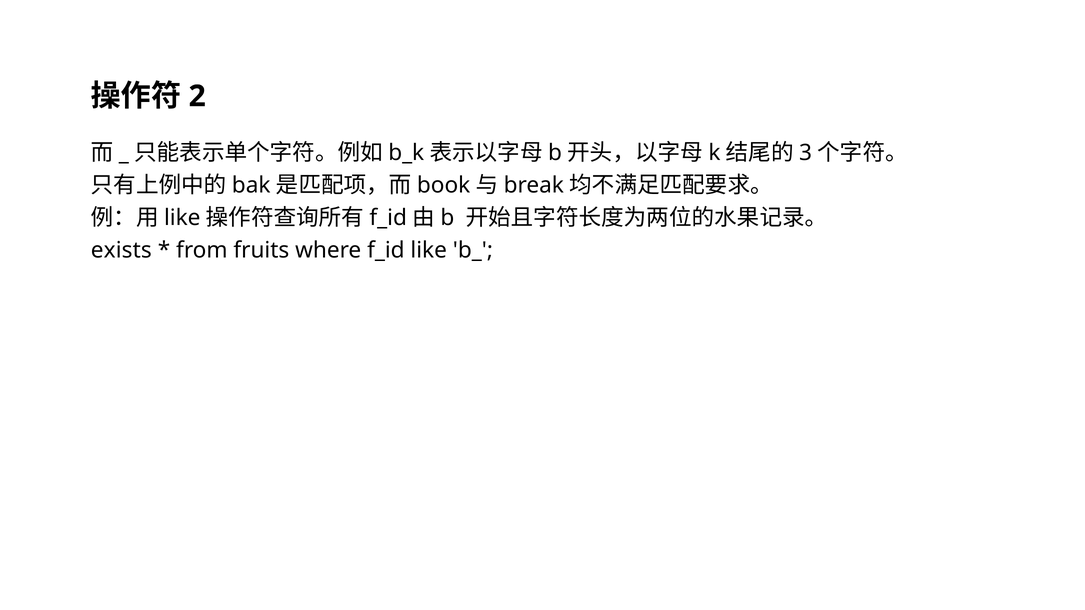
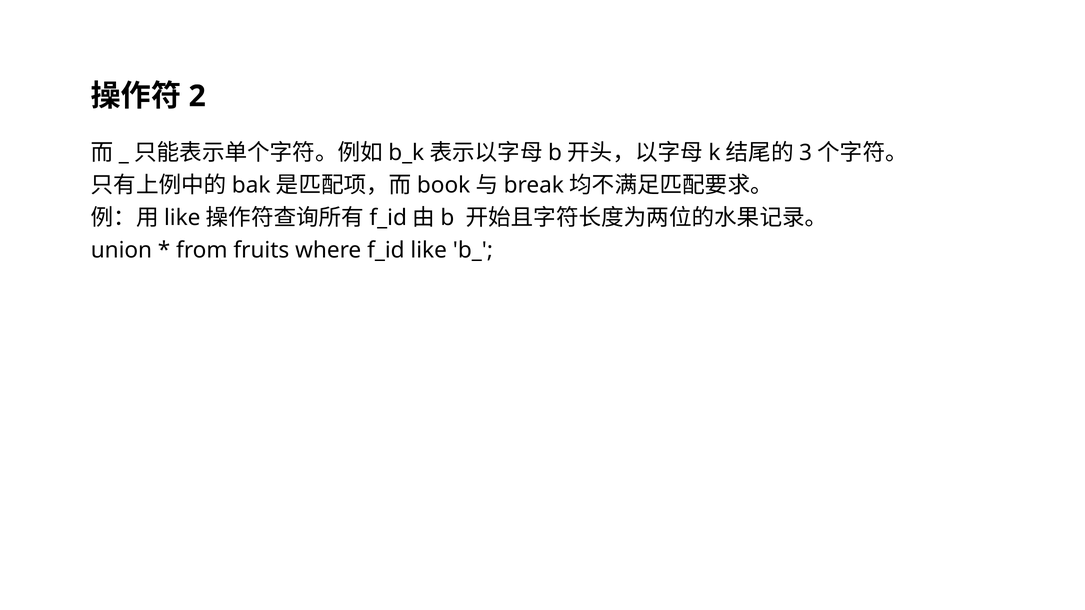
exists: exists -> union
